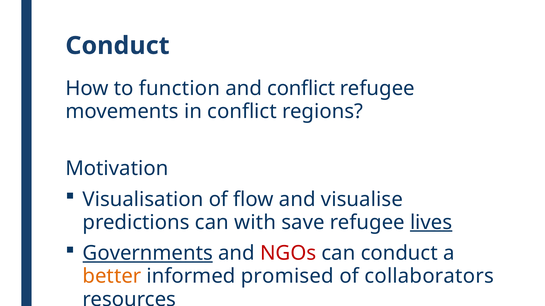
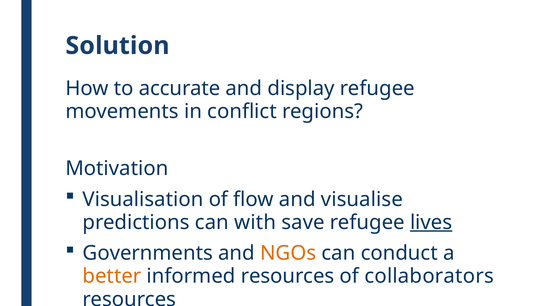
Conduct at (117, 46): Conduct -> Solution
function: function -> accurate
and conflict: conflict -> display
Governments underline: present -> none
NGOs colour: red -> orange
informed promised: promised -> resources
